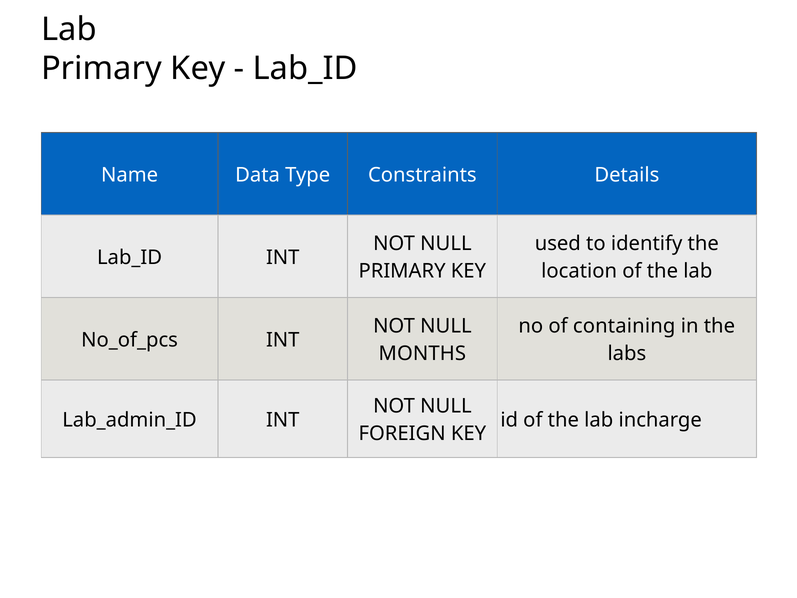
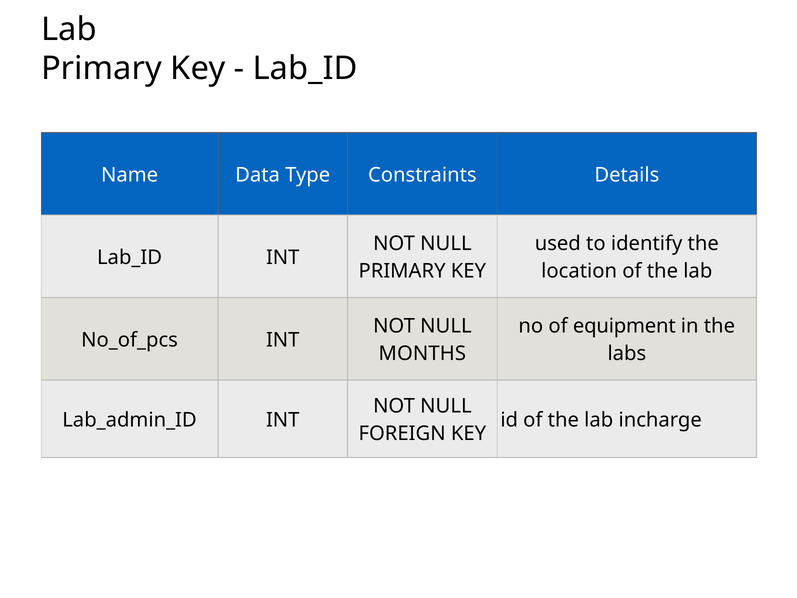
containing: containing -> equipment
